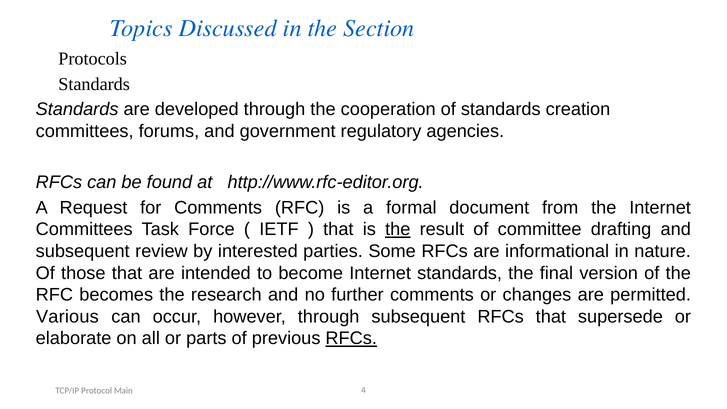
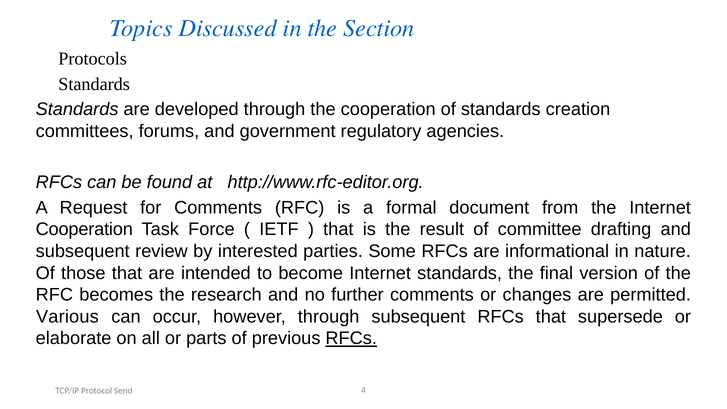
Committees at (84, 229): Committees -> Cooperation
the at (398, 229) underline: present -> none
Main: Main -> Send
